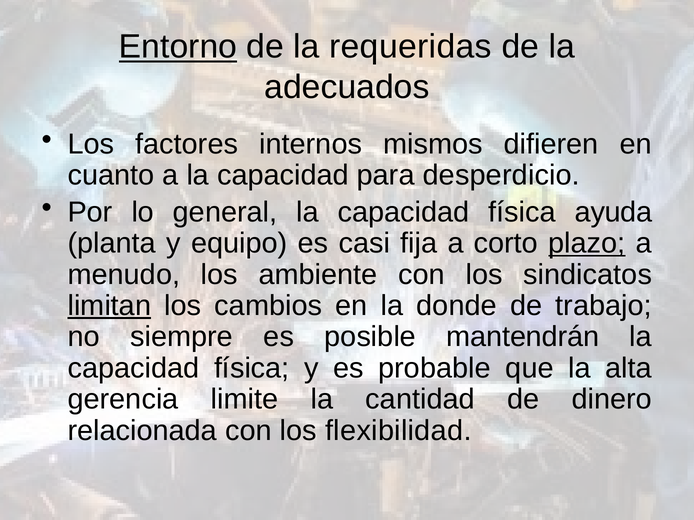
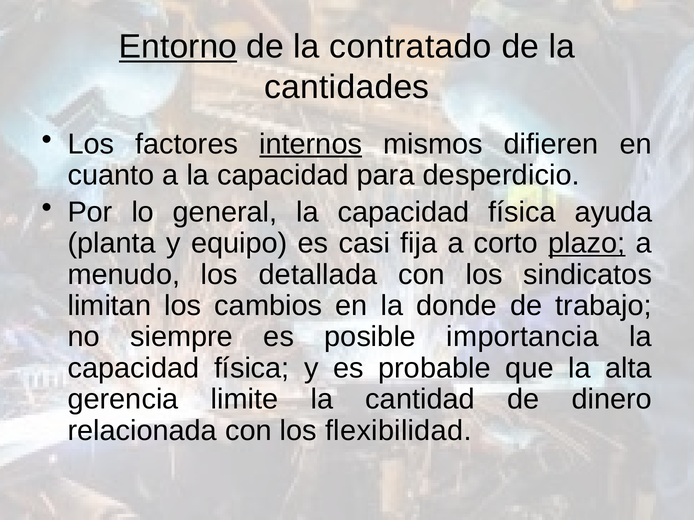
requeridas: requeridas -> contratado
adecuados: adecuados -> cantidades
internos underline: none -> present
ambiente: ambiente -> detallada
limitan underline: present -> none
mantendrán: mantendrán -> importancia
